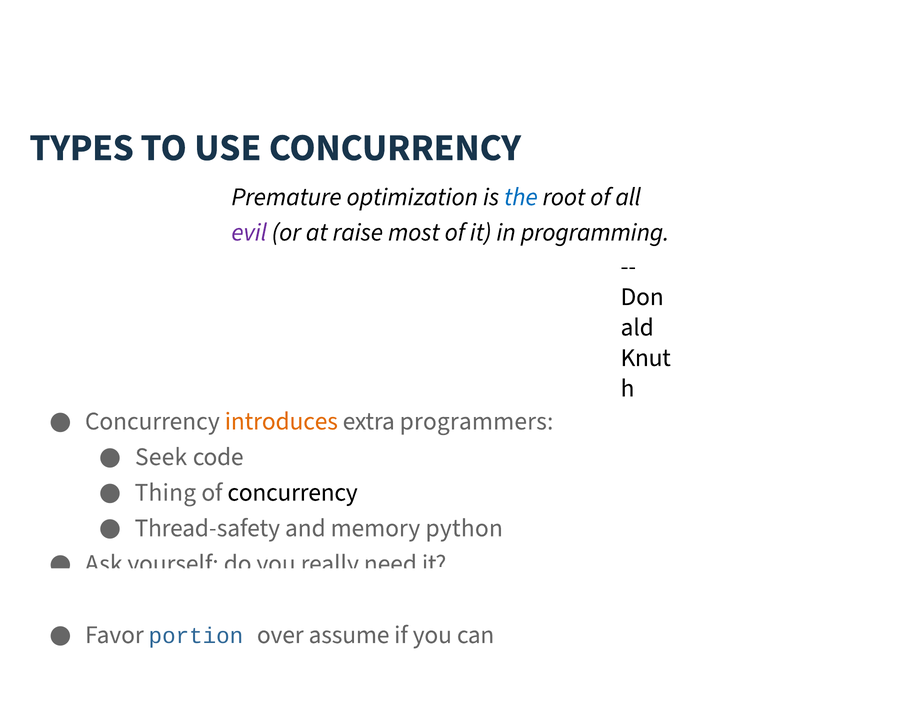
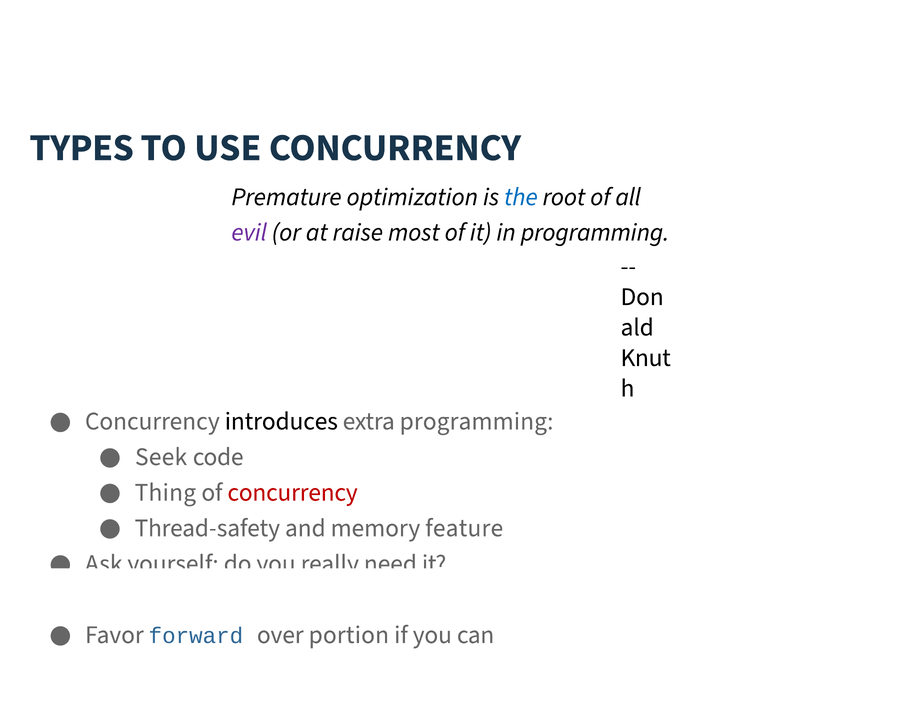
introduces colour: orange -> black
extra programmers: programmers -> programming
concurrency at (293, 492) colour: black -> red
python: python -> feature
portion: portion -> forward
assume: assume -> portion
